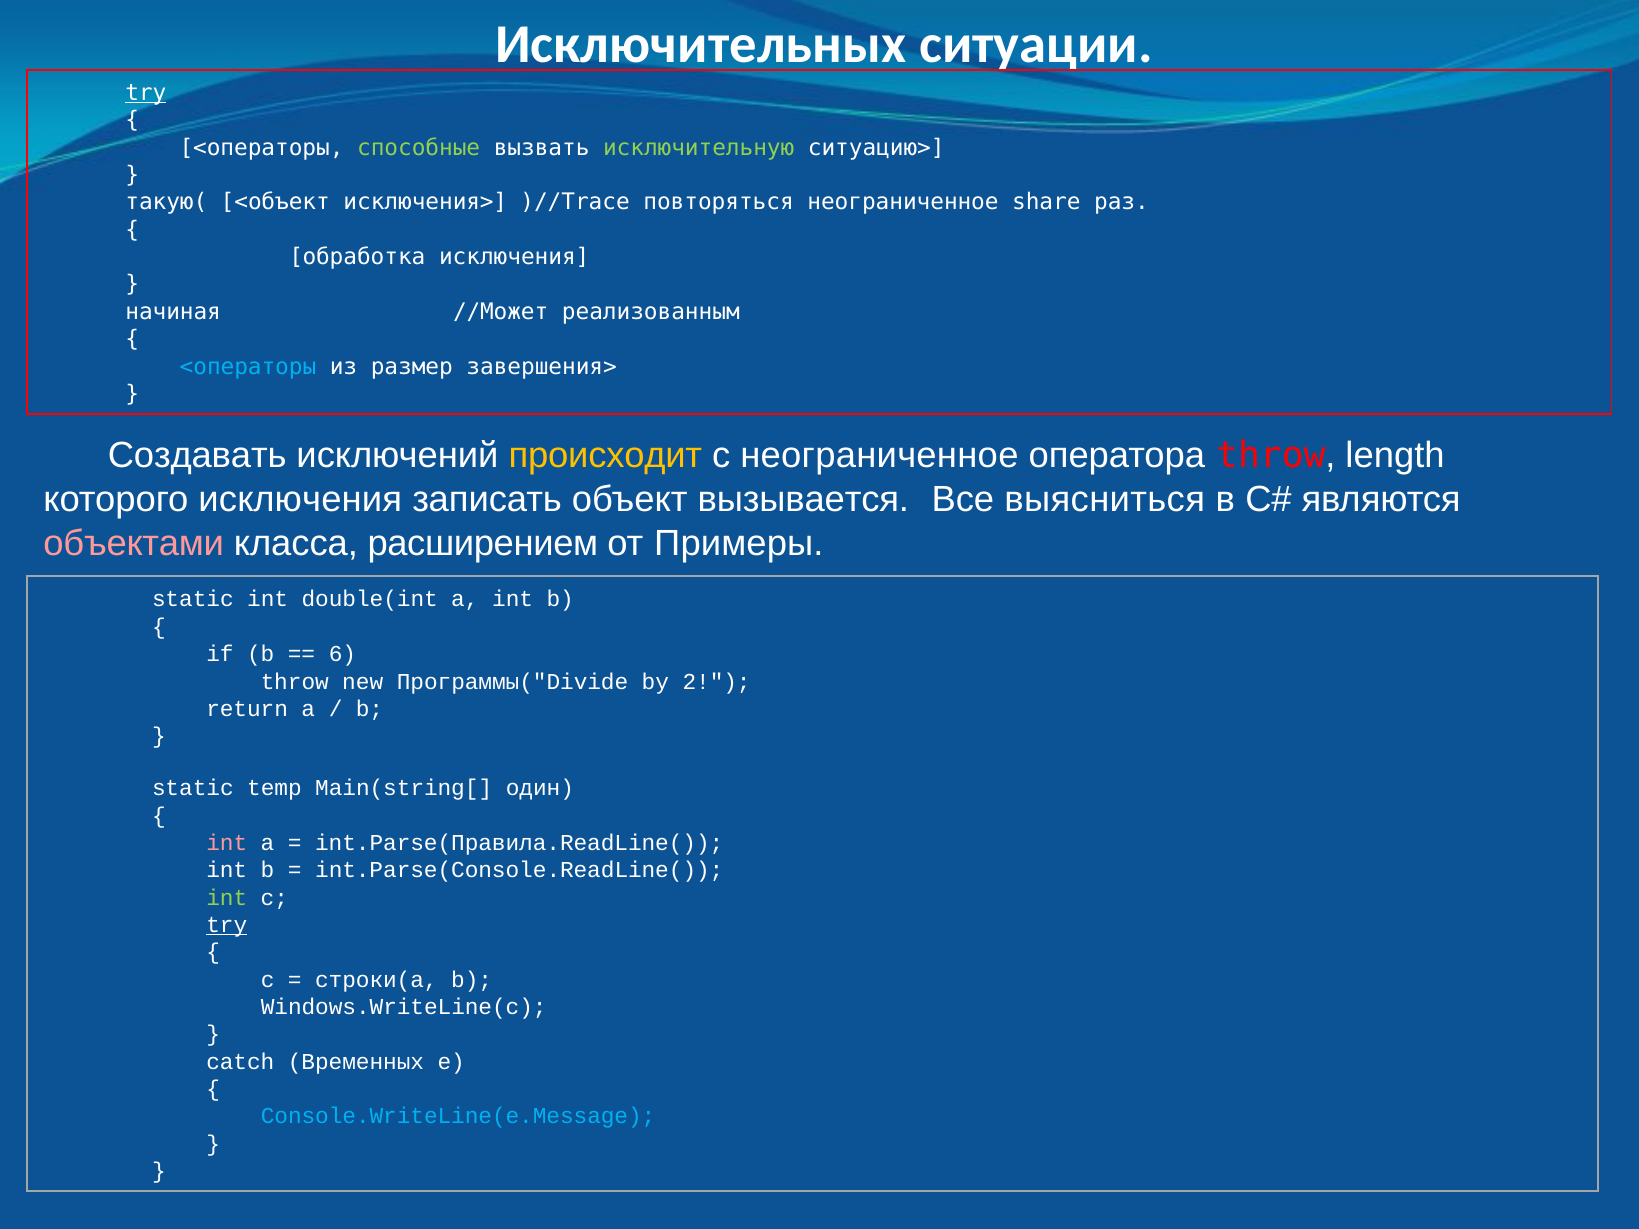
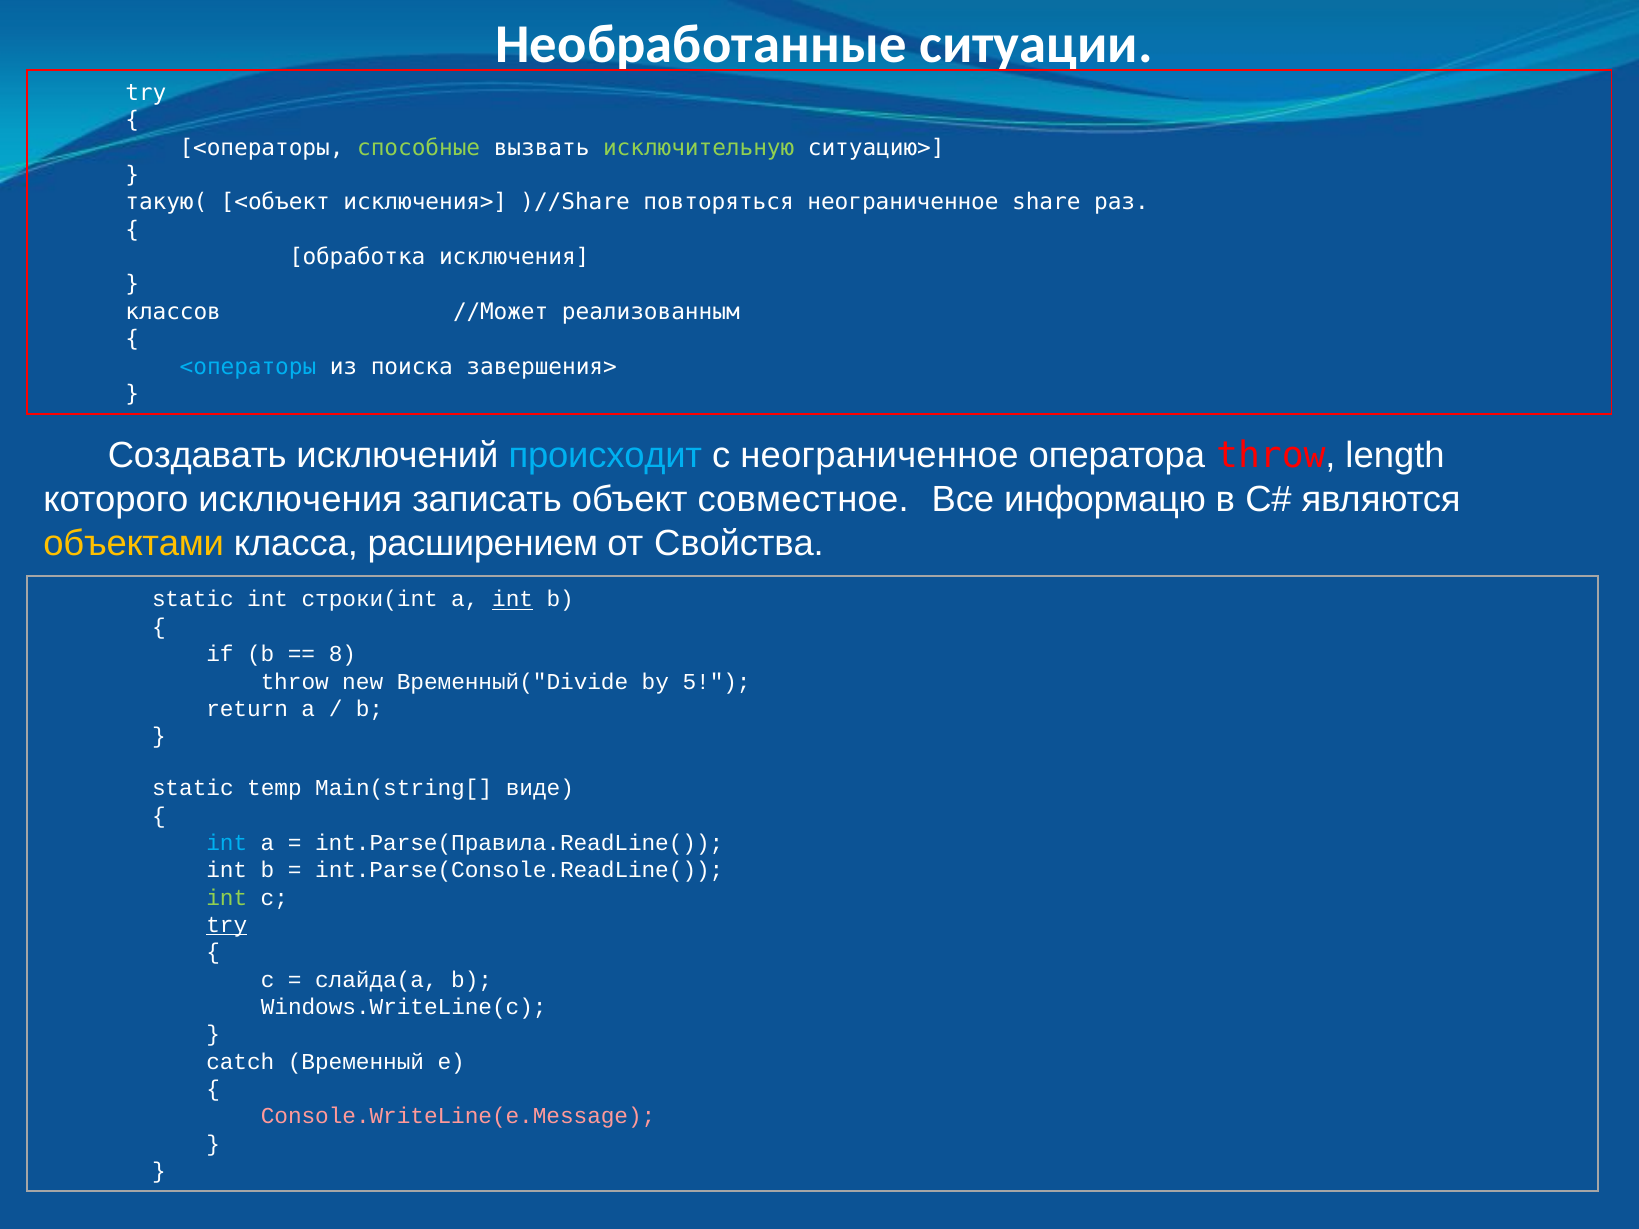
Исключительных: Исключительных -> Необработанные
try at (146, 93) underline: present -> none
)//Trace: )//Trace -> )//Share
начиная: начиная -> классов
размер: размер -> поиска
происходит colour: yellow -> light blue
вызывается: вызывается -> совместное
выясниться: выясниться -> информацю
объектами colour: pink -> yellow
Примеры: Примеры -> Свойства
double(int: double(int -> строки(int
int at (513, 600) underline: none -> present
6: 6 -> 8
Программы("Divide: Программы("Divide -> Временный("Divide
2: 2 -> 5
один: один -> виде
int at (227, 843) colour: pink -> light blue
строки(a: строки(a -> слайда(a
Временных: Временных -> Временный
Console.WriteLine(e.Message colour: light blue -> pink
